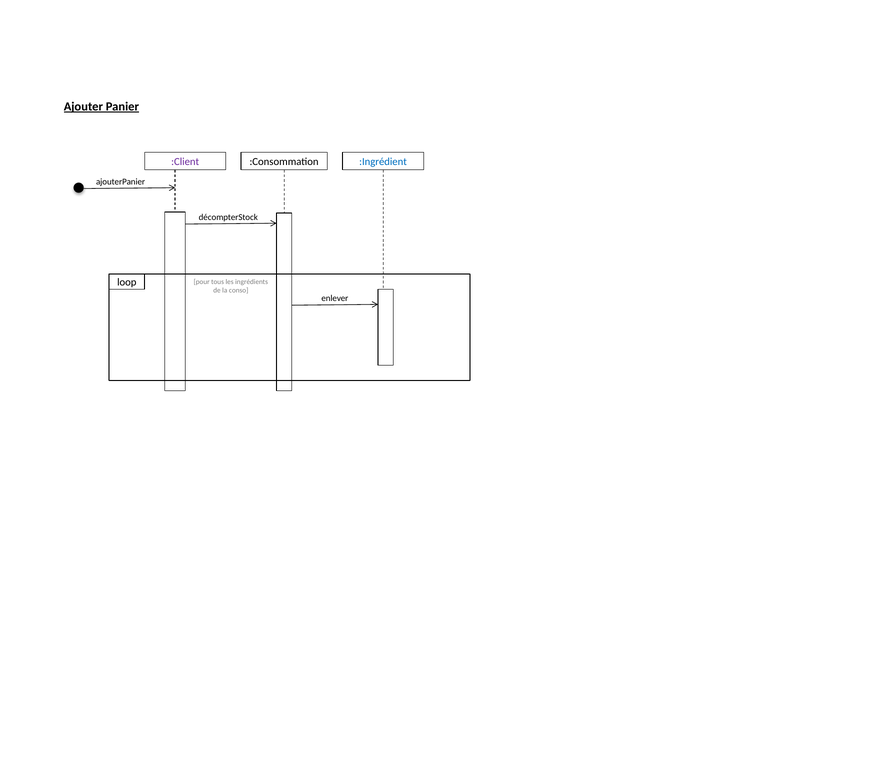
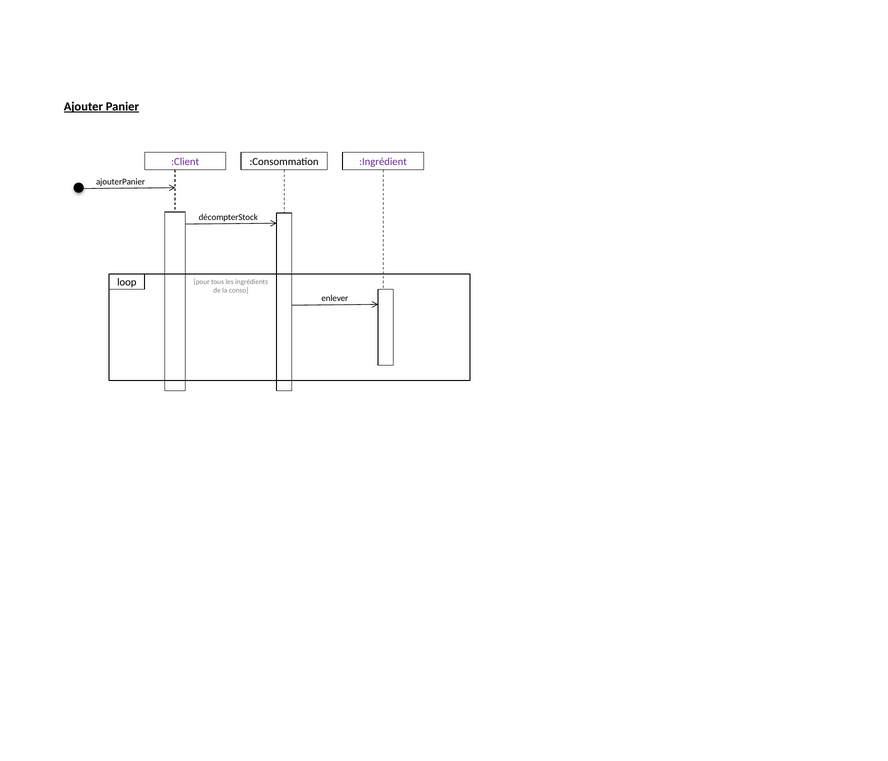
:Ingrédient colour: blue -> purple
